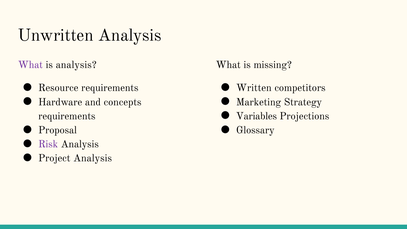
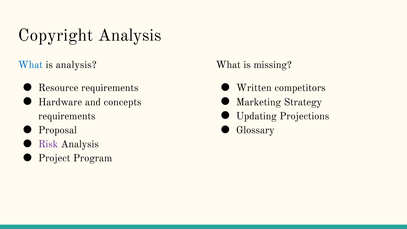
Unwritten: Unwritten -> Copyright
What at (30, 65) colour: purple -> blue
Variables: Variables -> Updating
Project Analysis: Analysis -> Program
